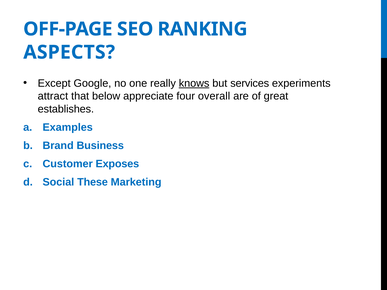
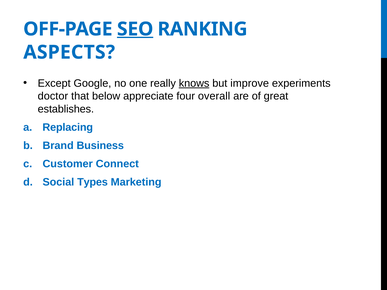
SEO underline: none -> present
services: services -> improve
attract: attract -> doctor
Examples: Examples -> Replacing
Exposes: Exposes -> Connect
These: These -> Types
